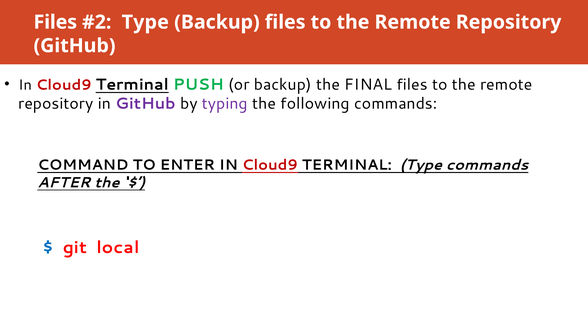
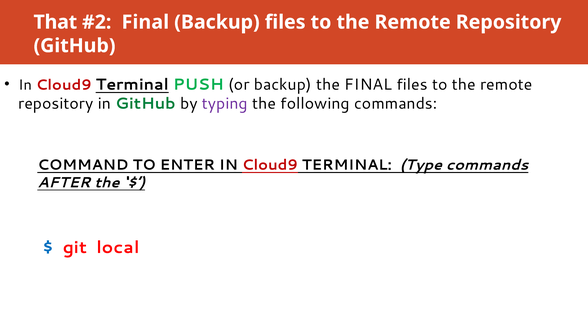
Files at (55, 22): Files -> That
Type at (145, 22): Type -> Final
GitHub at (146, 104) colour: purple -> green
